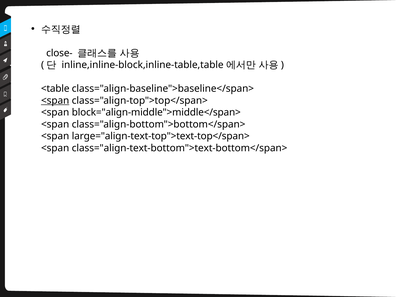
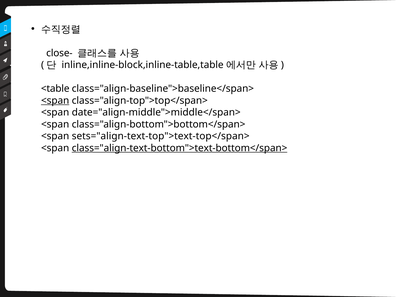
block="align-middle">middle</span>: block="align-middle">middle</span> -> date="align-middle">middle</span>
large="align-text-top">text-top</span>: large="align-text-top">text-top</span> -> sets="align-text-top">text-top</span>
class="align-text-bottom">text-bottom</span> underline: none -> present
